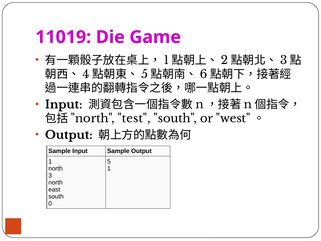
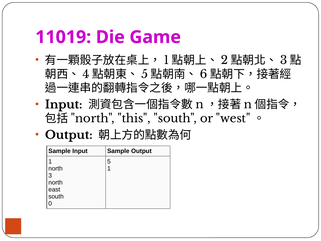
test: test -> this
